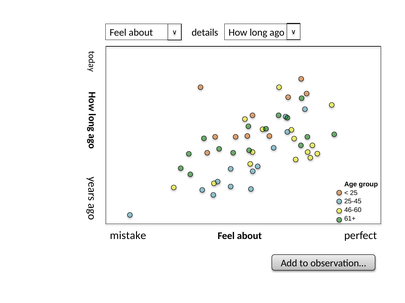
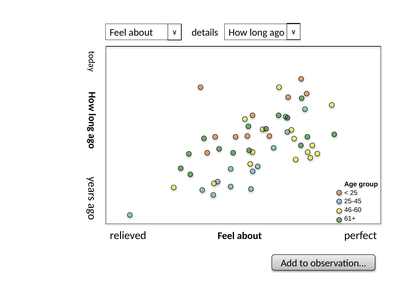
mistake: mistake -> relieved
